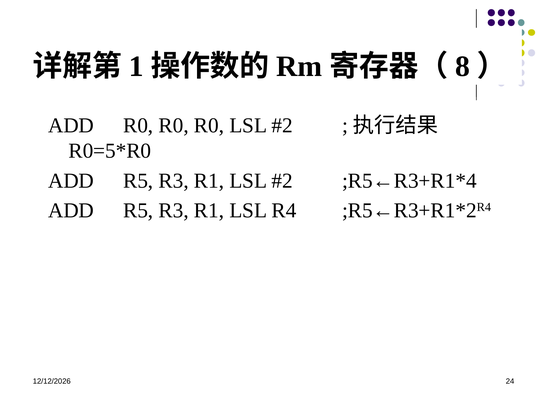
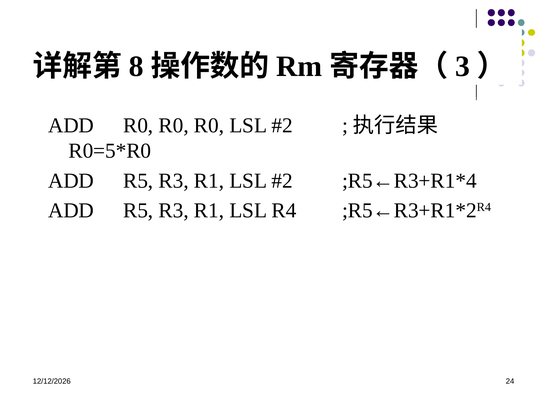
1: 1 -> 8
8: 8 -> 3
